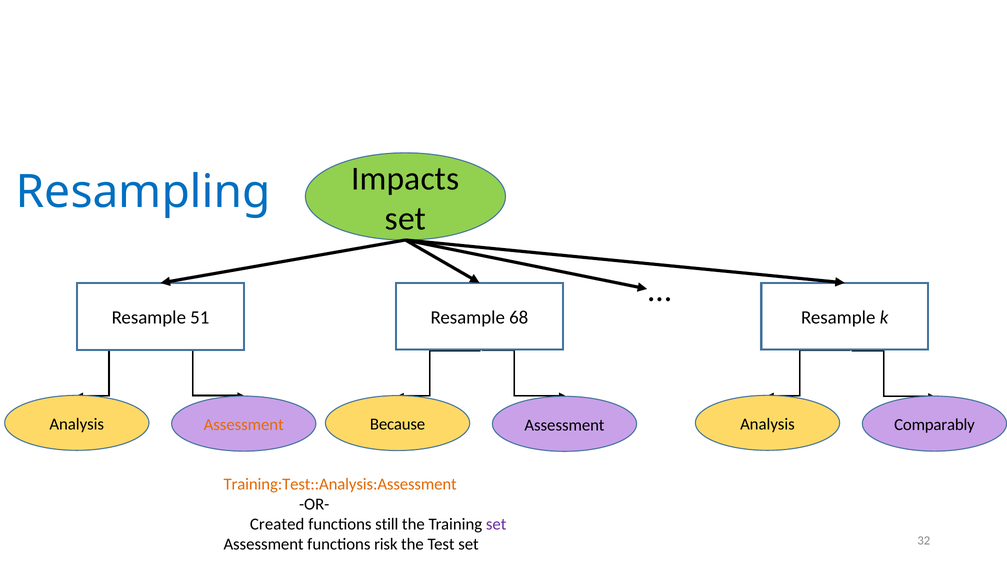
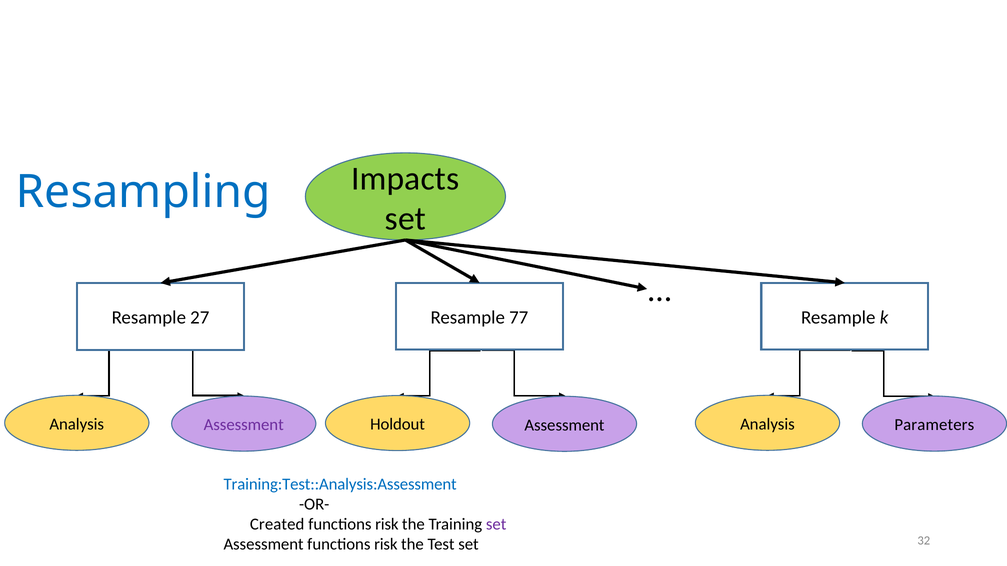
51: 51 -> 27
68: 68 -> 77
Assessment at (244, 425) colour: orange -> purple
Comparably: Comparably -> Parameters
Because: Because -> Holdout
Training:Test::Analysis:Assessment colour: orange -> blue
still at (387, 525): still -> risk
